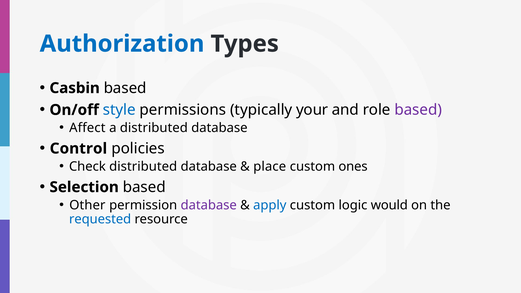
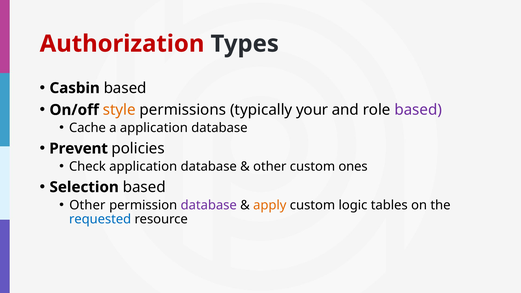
Authorization colour: blue -> red
style colour: blue -> orange
Affect: Affect -> Cache
a distributed: distributed -> application
Control: Control -> Prevent
Check distributed: distributed -> application
place at (270, 167): place -> other
apply colour: blue -> orange
would: would -> tables
